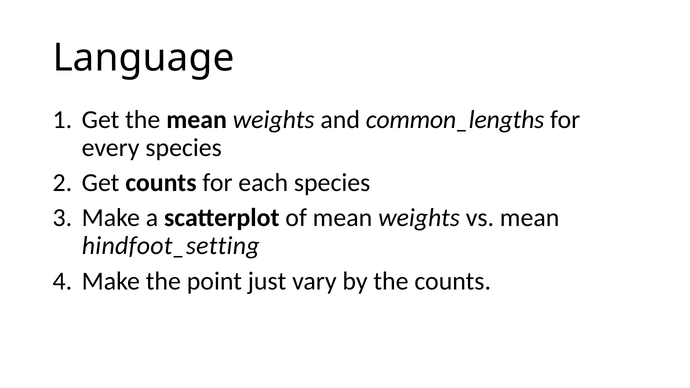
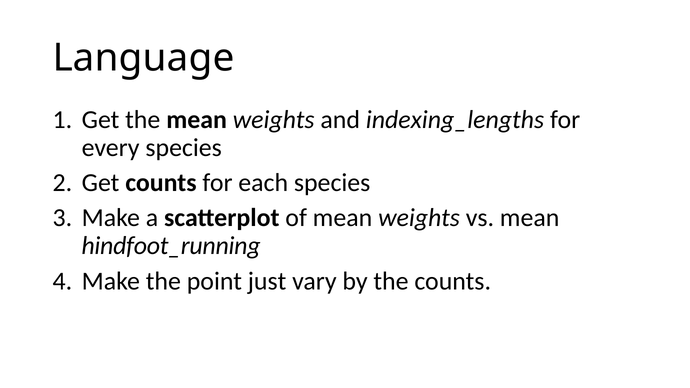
common_lengths: common_lengths -> indexing_lengths
hindfoot_setting: hindfoot_setting -> hindfoot_running
